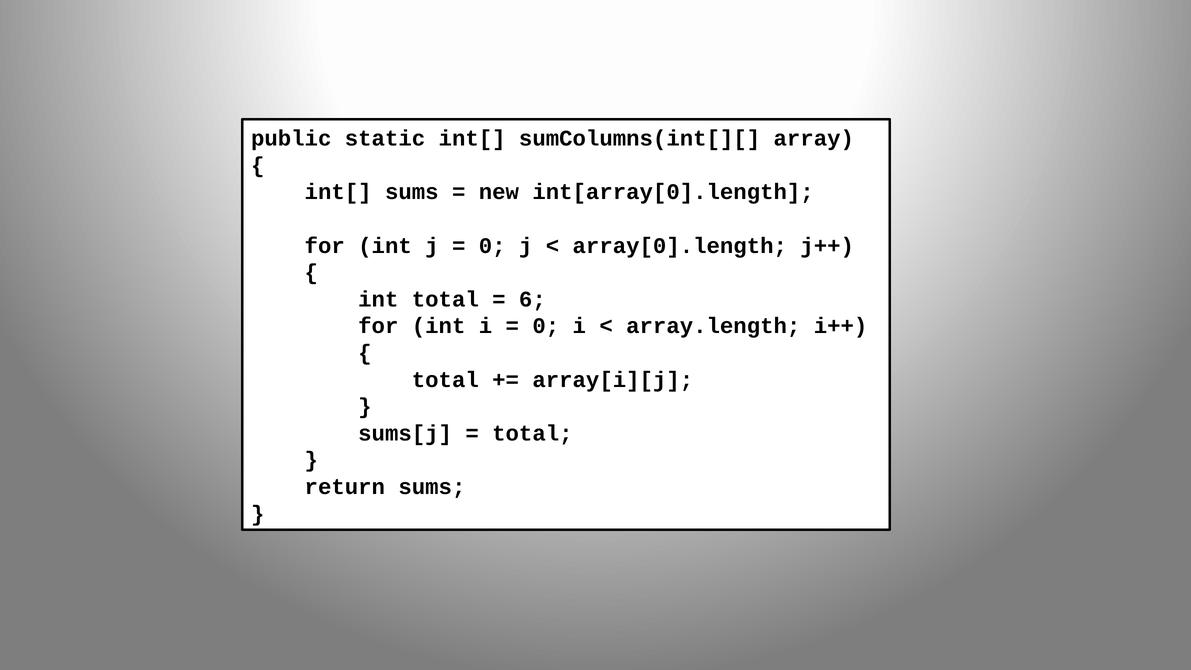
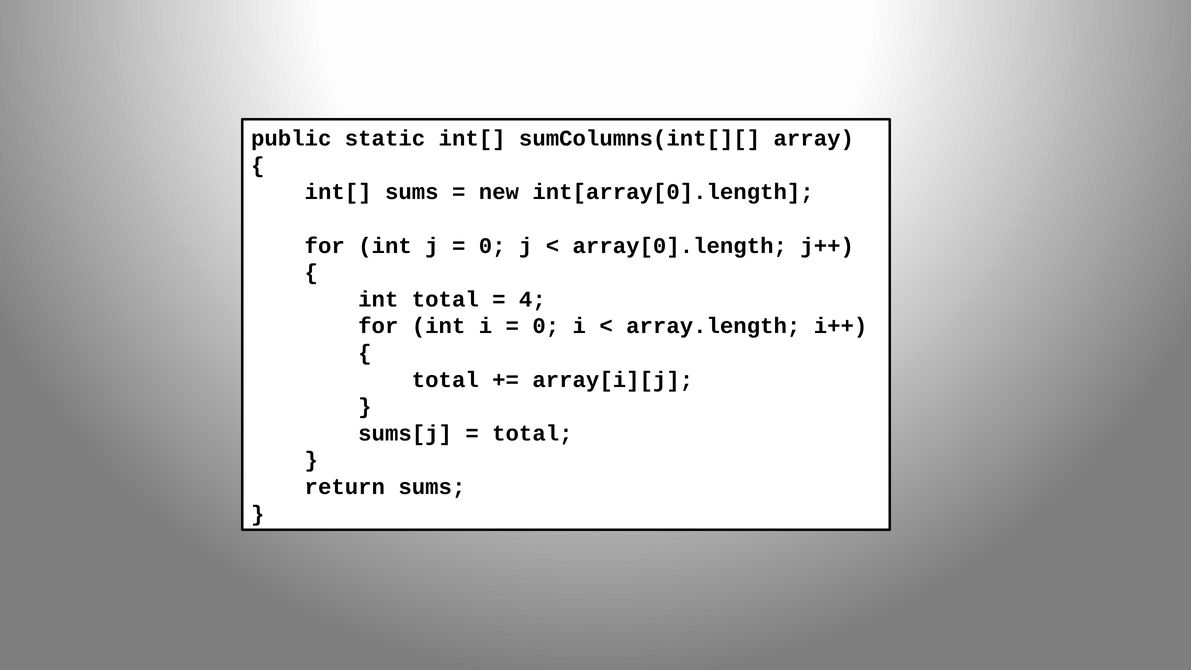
6: 6 -> 4
